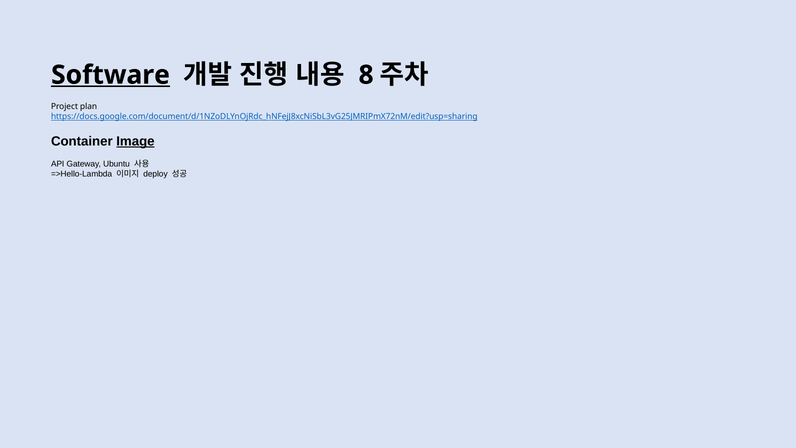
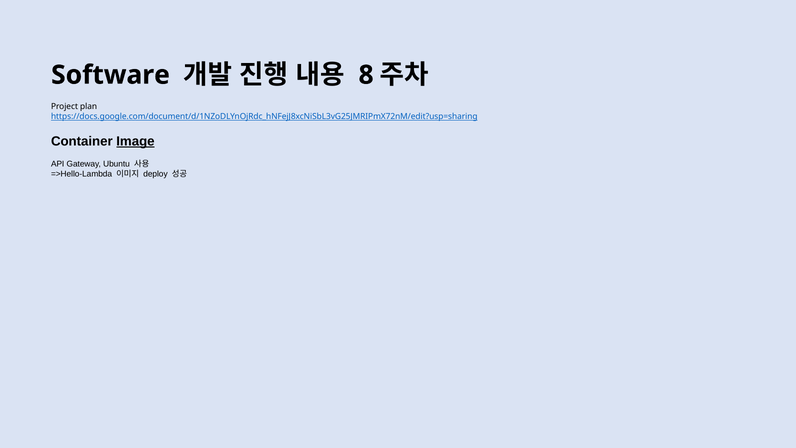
Software underline: present -> none
